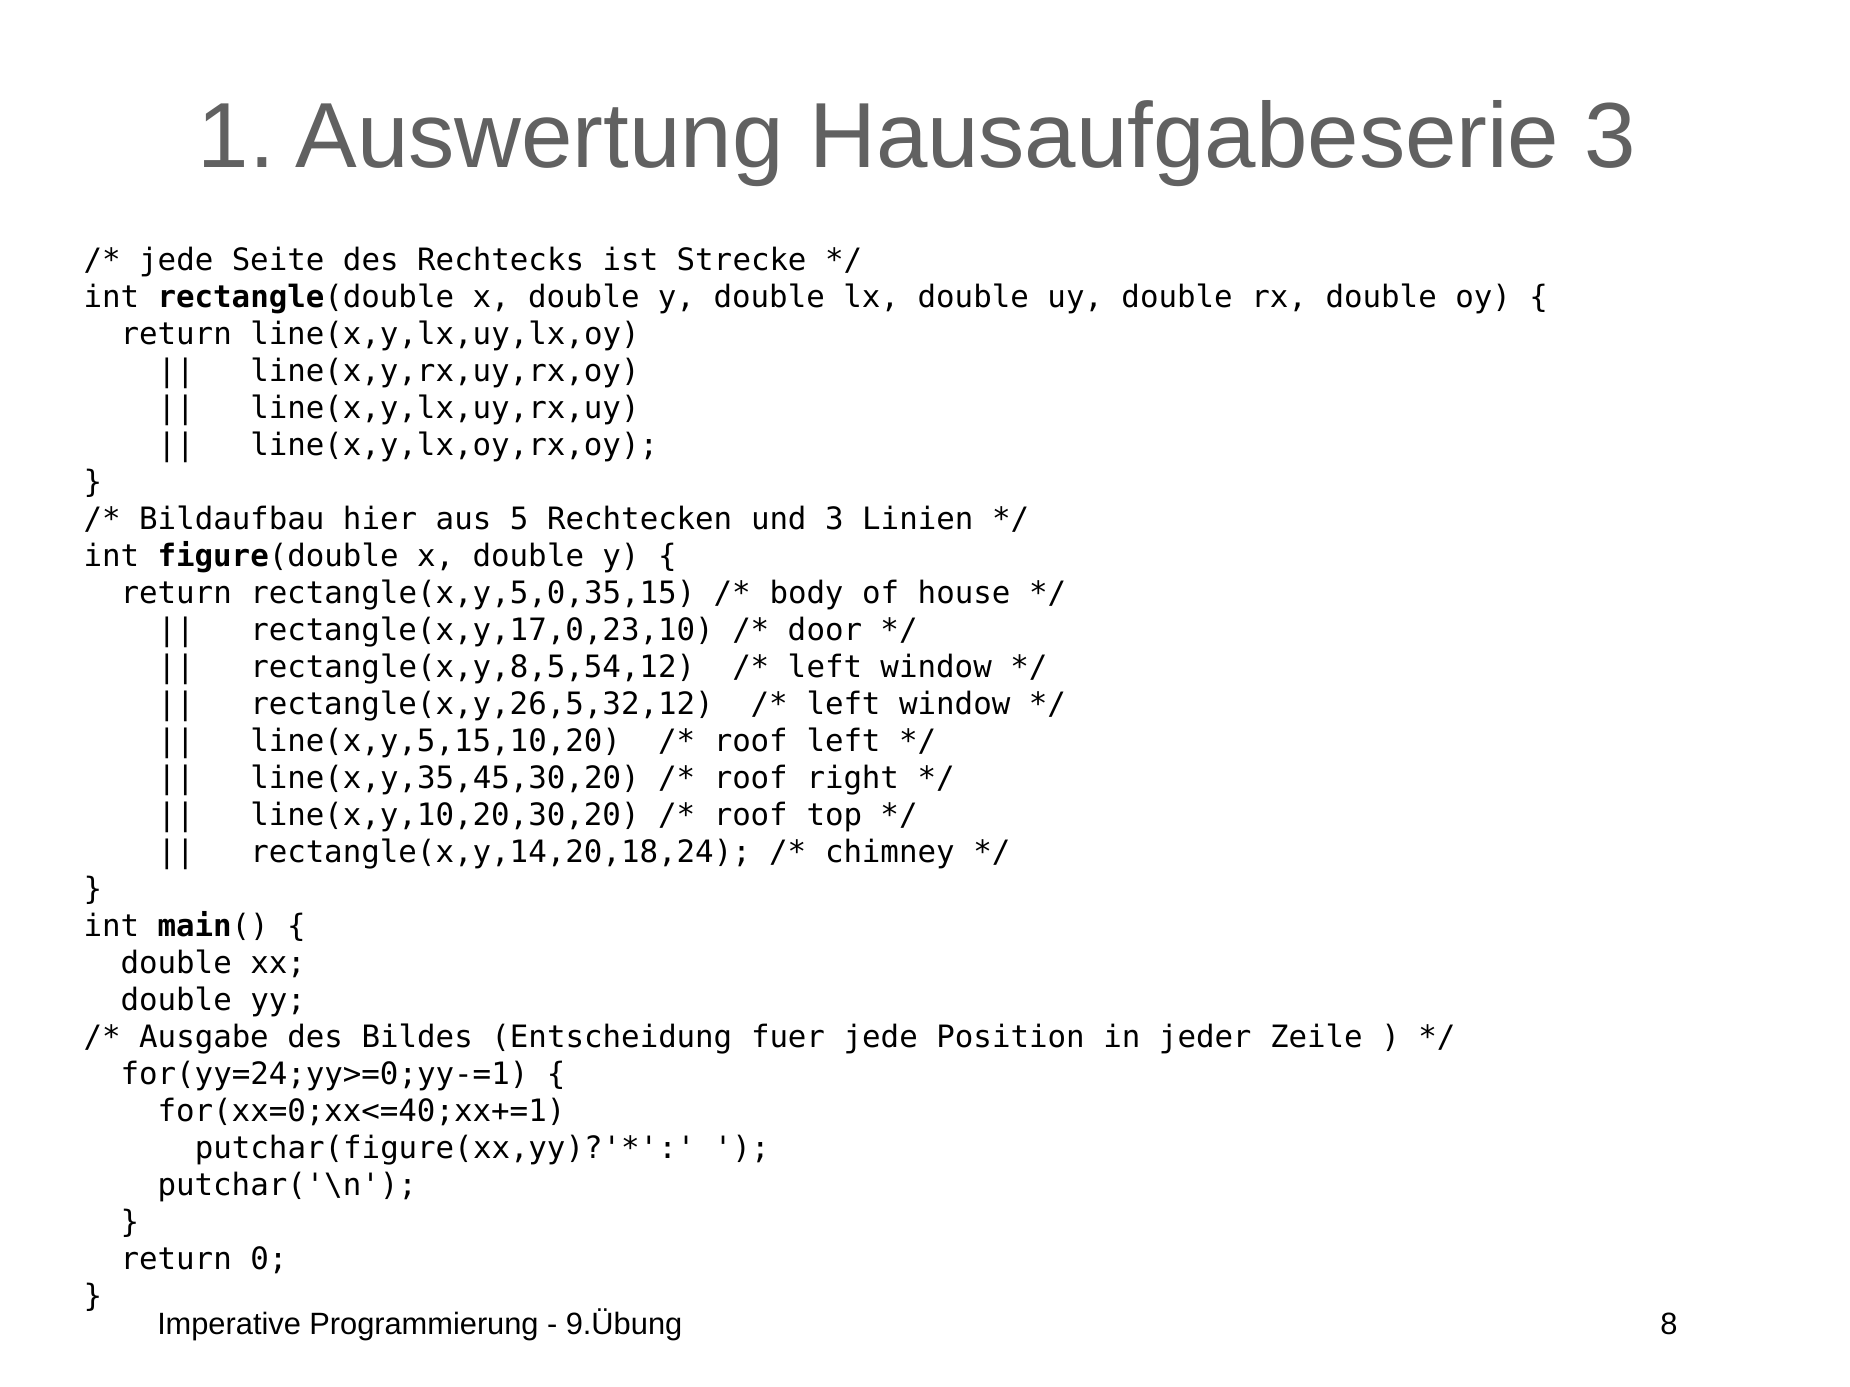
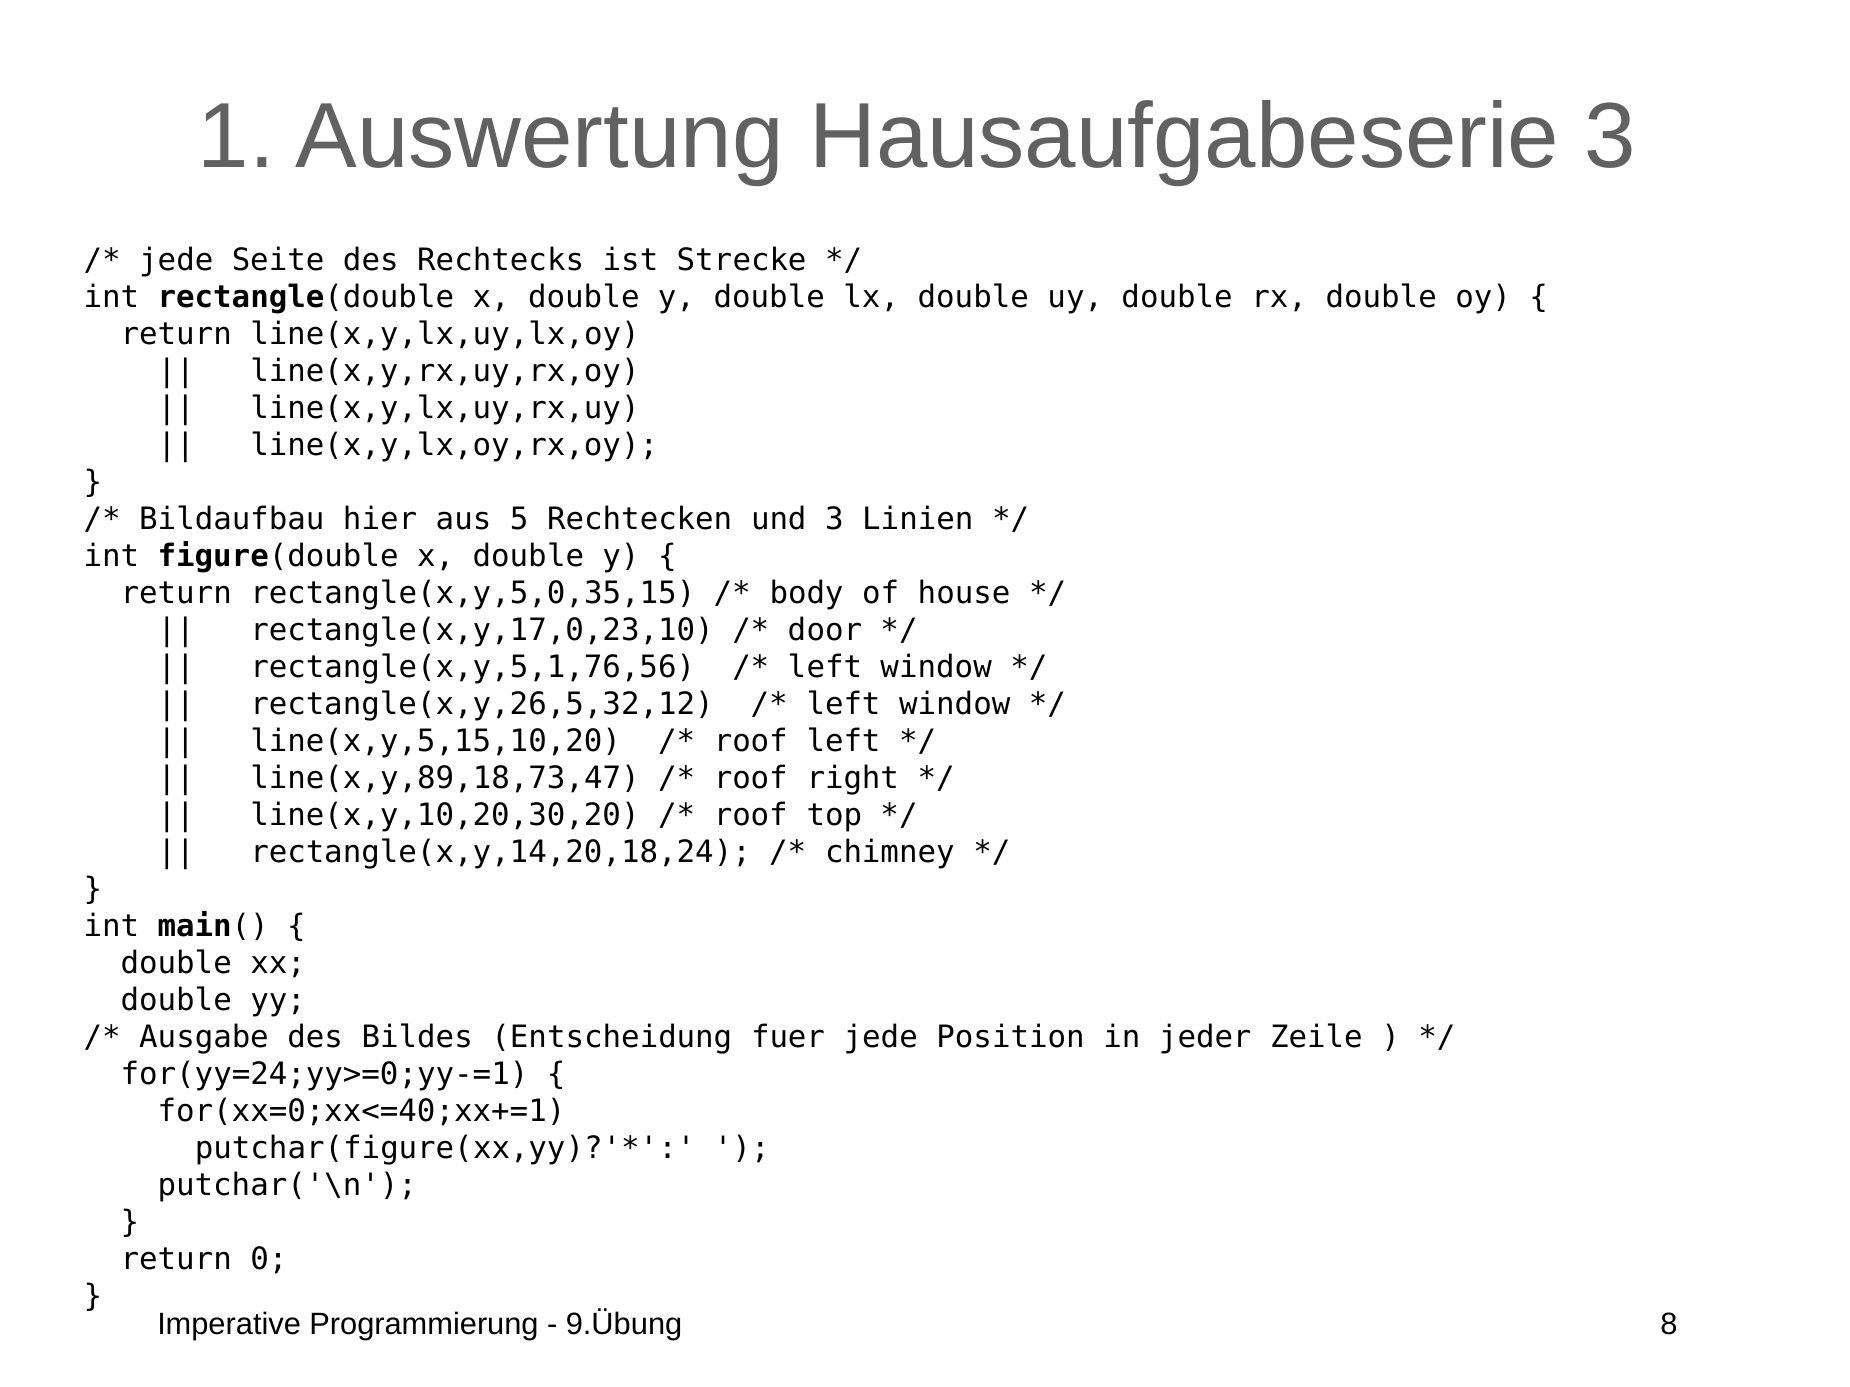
rectangle(x,y,8,5,54,12: rectangle(x,y,8,5,54,12 -> rectangle(x,y,5,1,76,56
line(x,y,35,45,30,20: line(x,y,35,45,30,20 -> line(x,y,89,18,73,47
